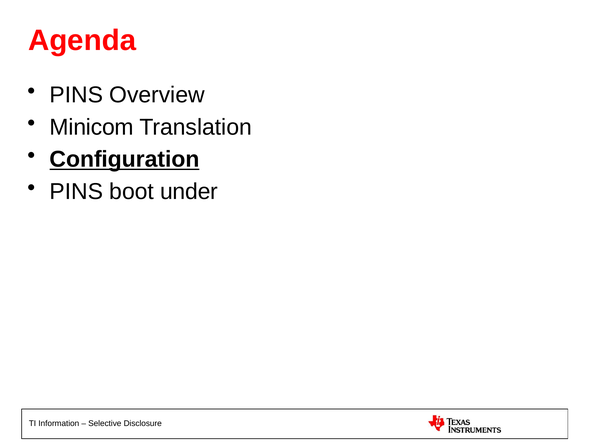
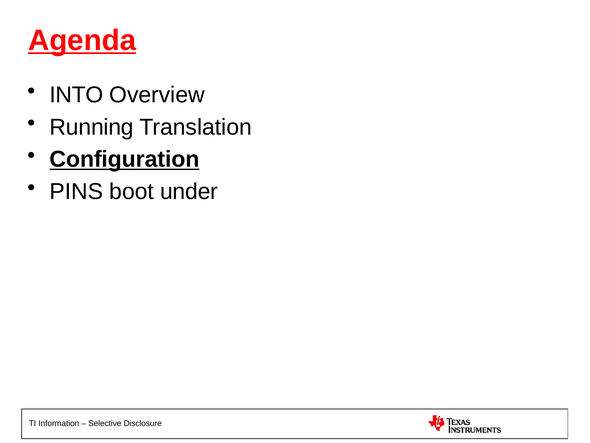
Agenda underline: none -> present
PINS at (76, 95): PINS -> INTO
Minicom: Minicom -> Running
